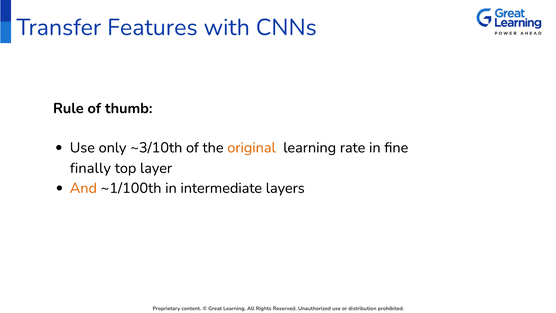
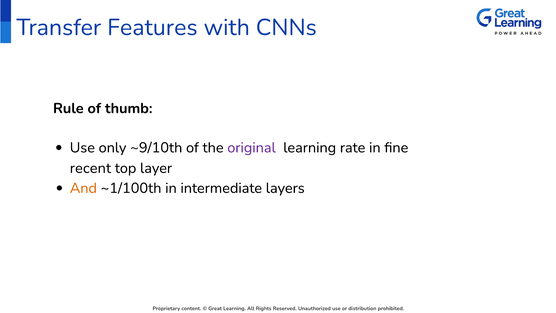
~3/10th: ~3/10th -> ~9/10th
original colour: orange -> purple
finally: finally -> recent
